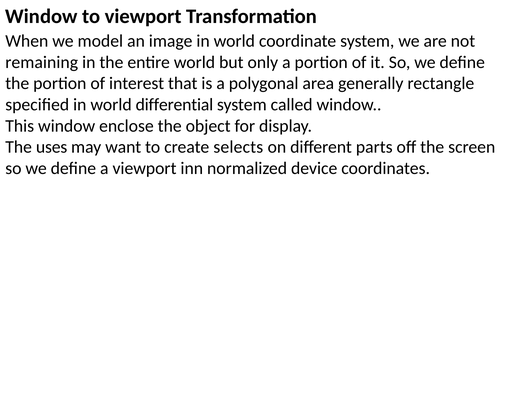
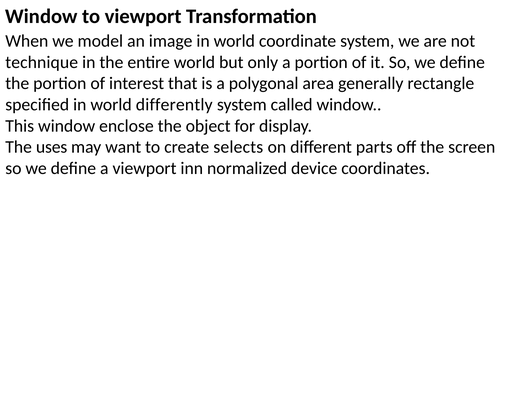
remaining: remaining -> technique
differential: differential -> differently
